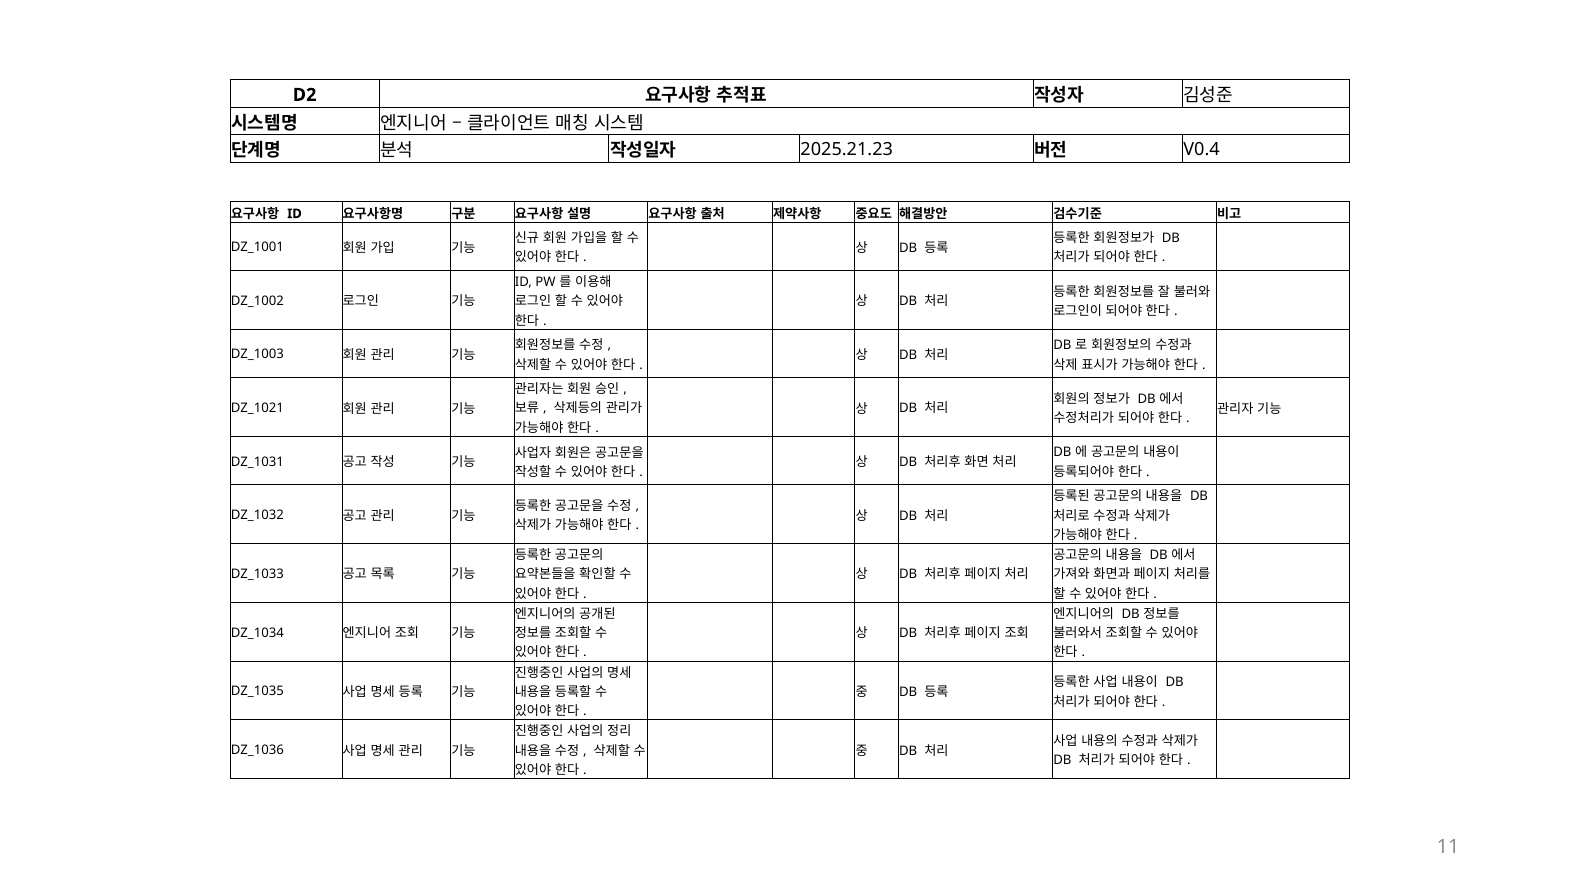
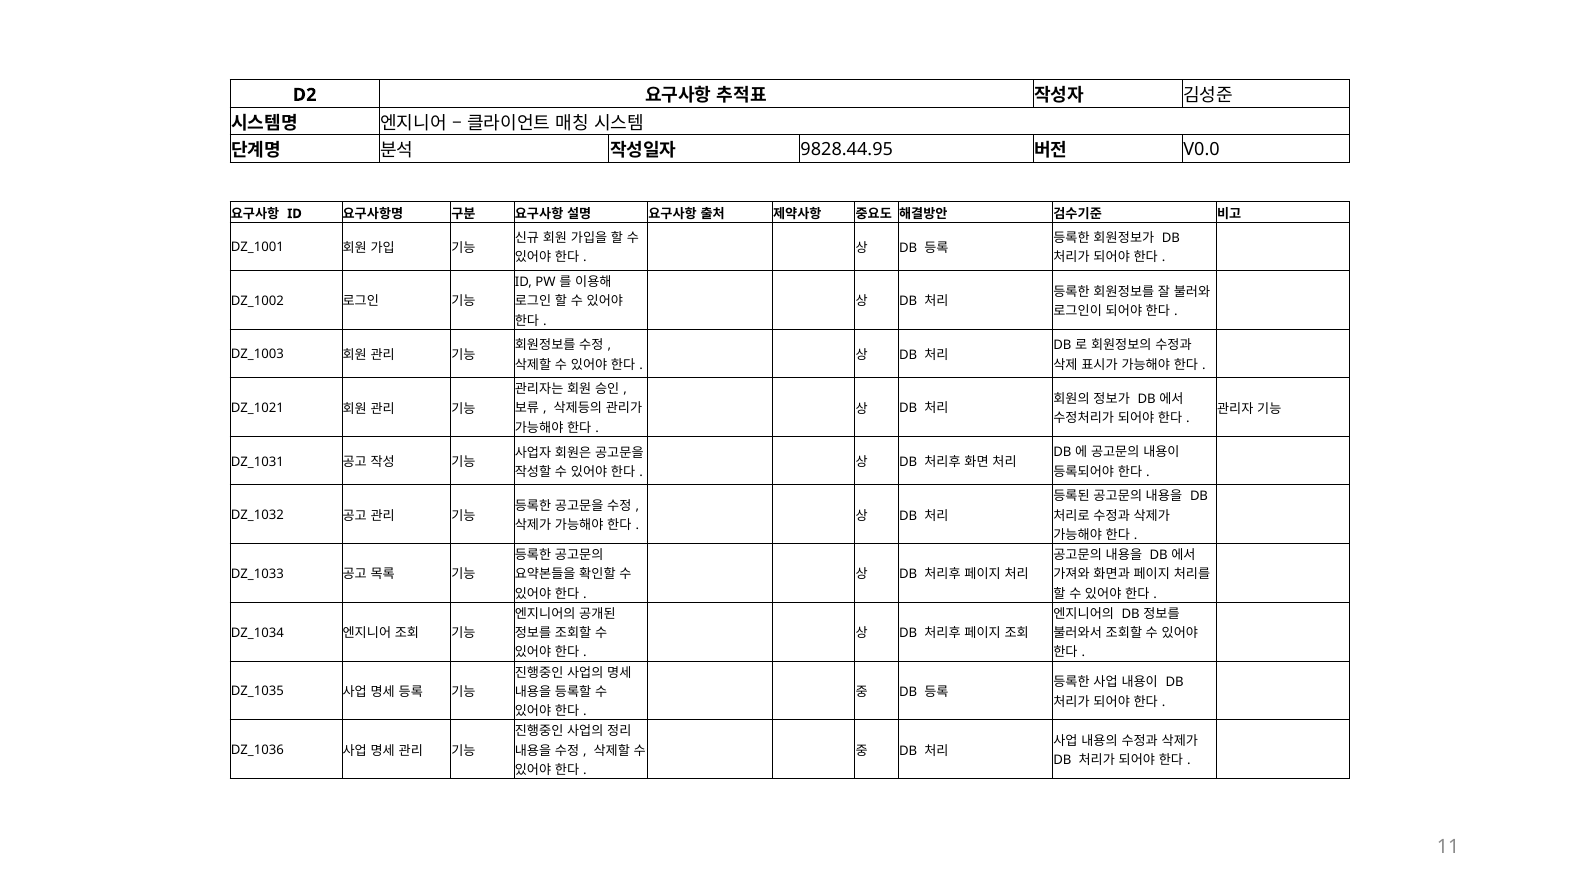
2025.21.23: 2025.21.23 -> 9828.44.95
V0.4: V0.4 -> V0.0
